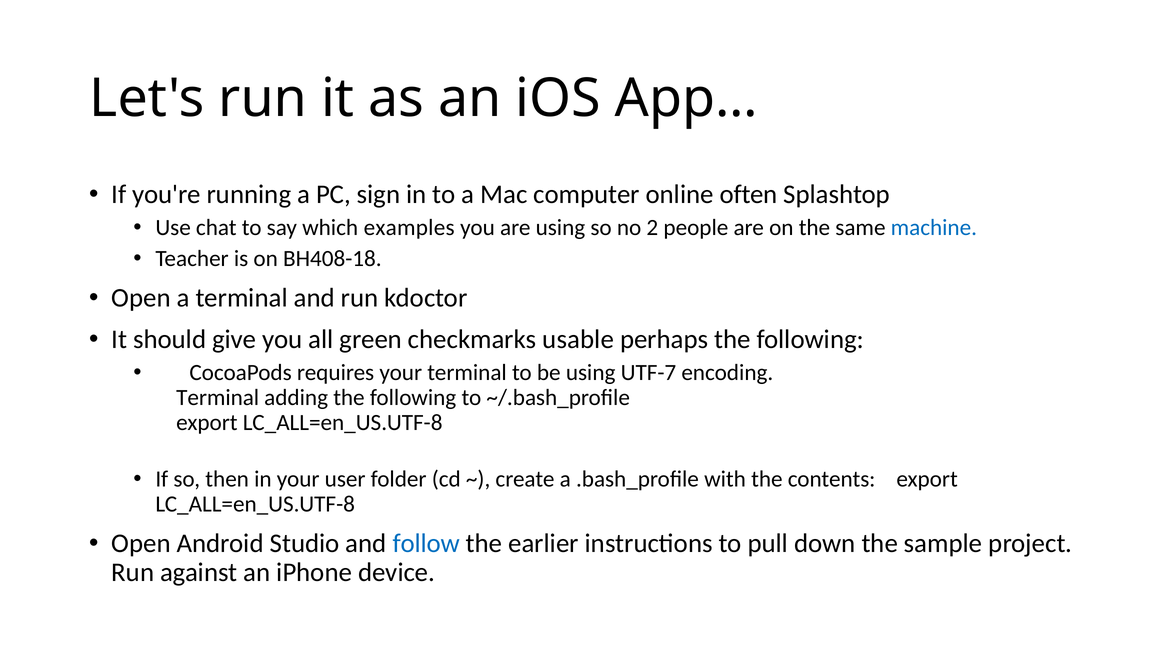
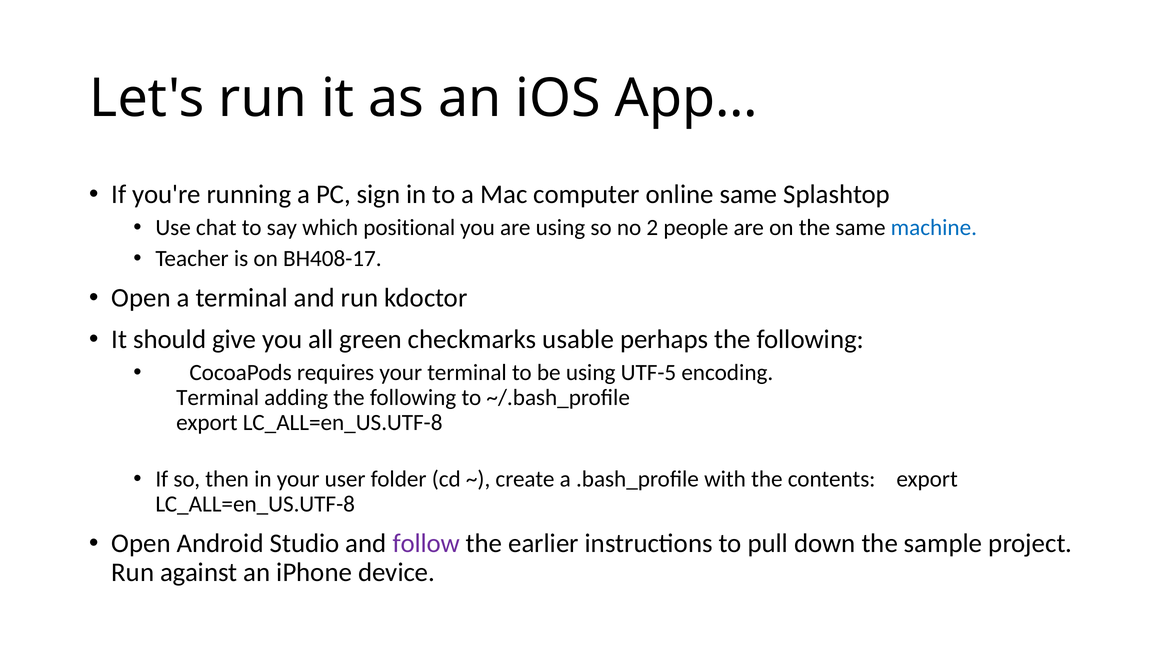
online often: often -> same
examples: examples -> positional
BH408-18: BH408-18 -> BH408-17
UTF-7: UTF-7 -> UTF-5
follow colour: blue -> purple
